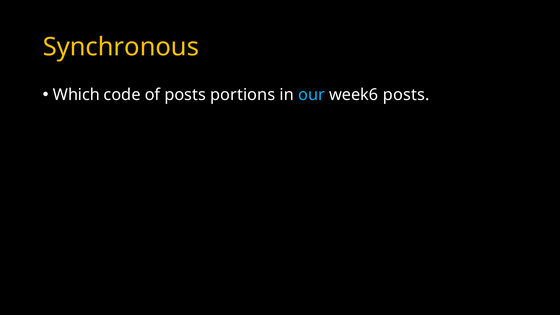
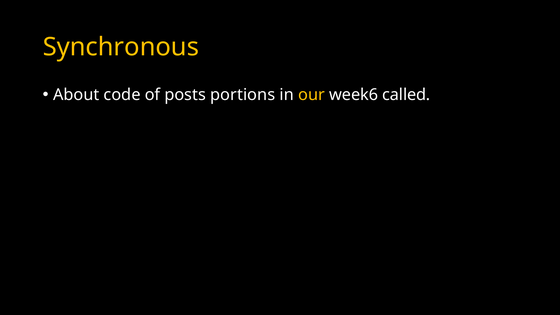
Which: Which -> About
our colour: light blue -> yellow
week6 posts: posts -> called
